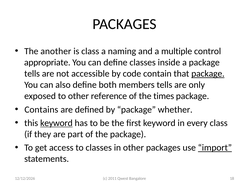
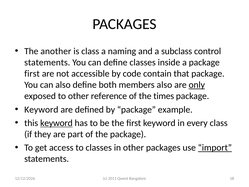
multiple: multiple -> subclass
appropriate at (47, 62): appropriate -> statements
tells at (32, 74): tells -> first
package at (208, 74) underline: present -> none
members tells: tells -> also
only underline: none -> present
Contains at (41, 109): Contains -> Keyword
whether: whether -> example
